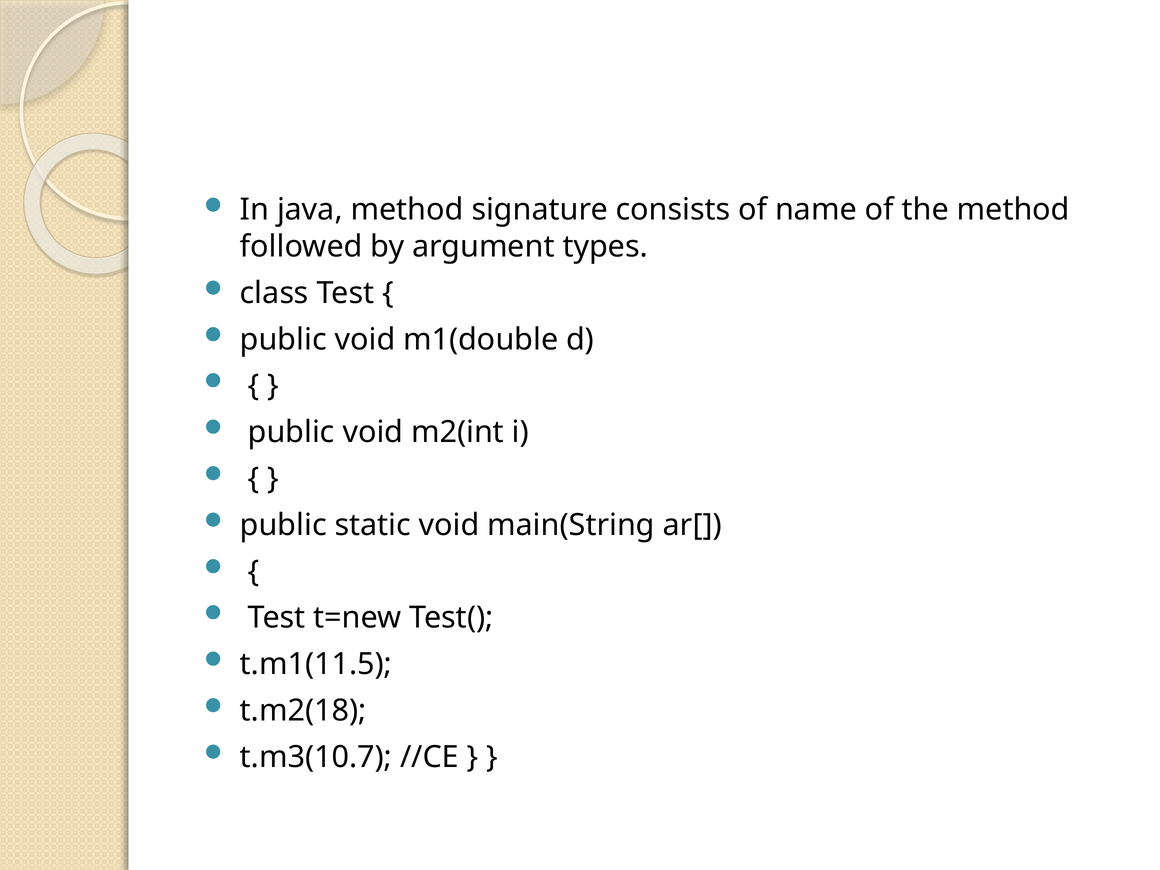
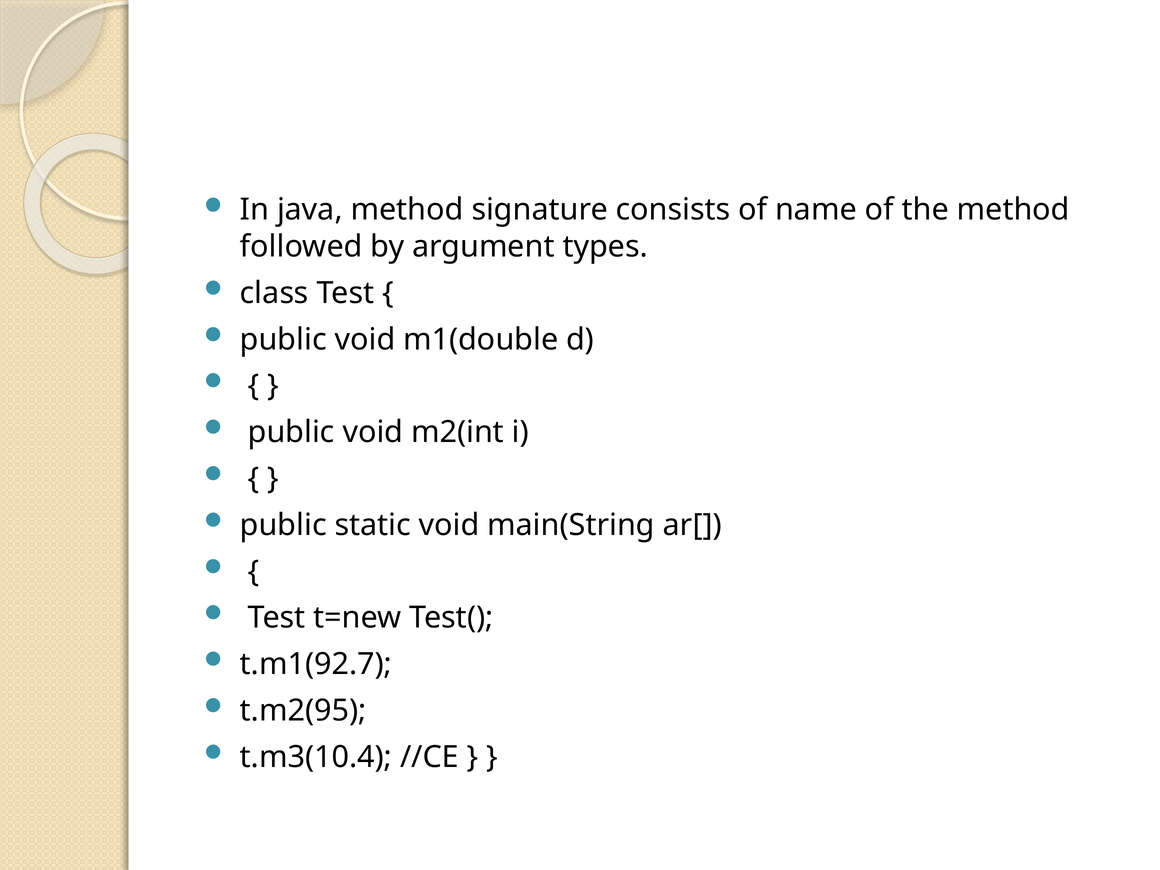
t.m1(11.5: t.m1(11.5 -> t.m1(92.7
t.m2(18: t.m2(18 -> t.m2(95
t.m3(10.7: t.m3(10.7 -> t.m3(10.4
